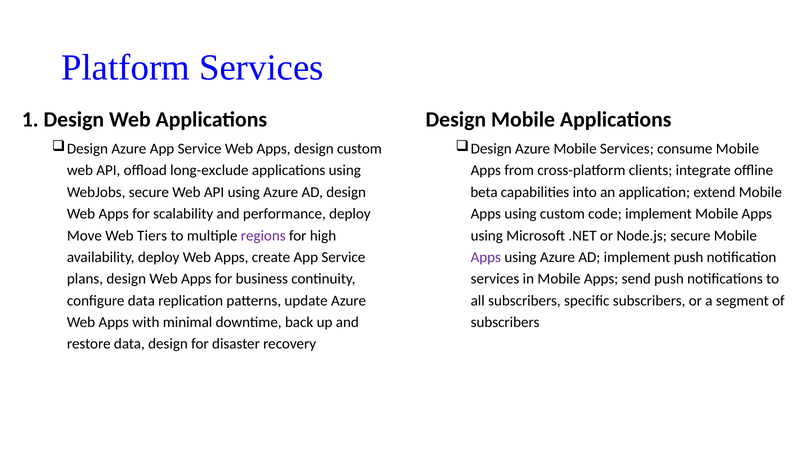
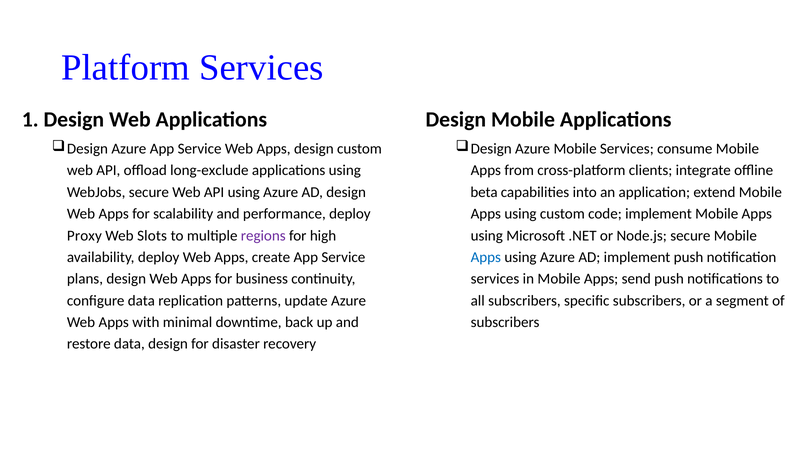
Move: Move -> Proxy
Tiers: Tiers -> Slots
Apps at (486, 257) colour: purple -> blue
